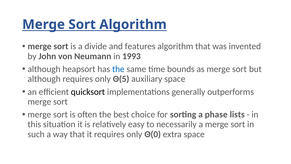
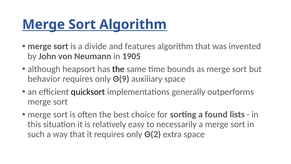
1993: 1993 -> 1905
the at (118, 69) colour: blue -> black
although at (44, 79): although -> behavior
Θ(5: Θ(5 -> Θ(9
phase: phase -> found
Θ(0: Θ(0 -> Θ(2
